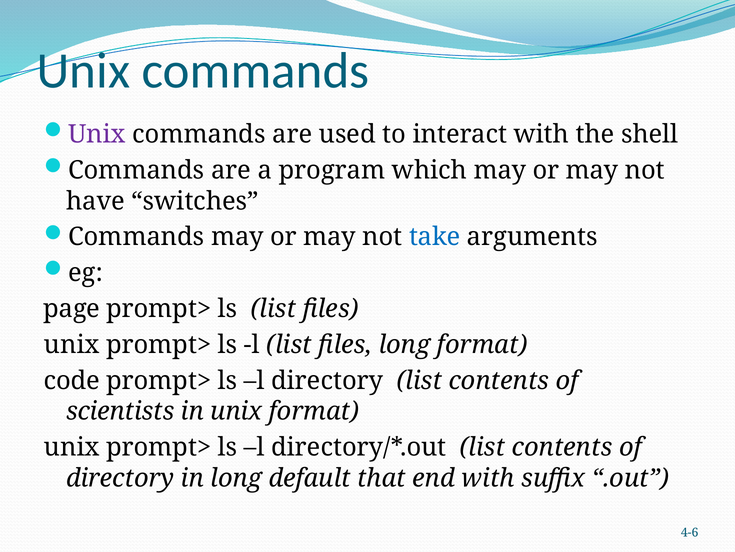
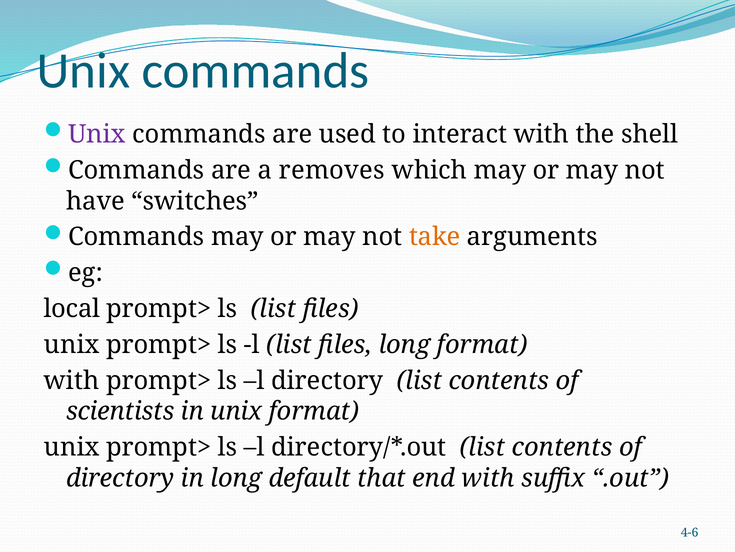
program: program -> removes
take colour: blue -> orange
page: page -> local
code at (72, 380): code -> with
